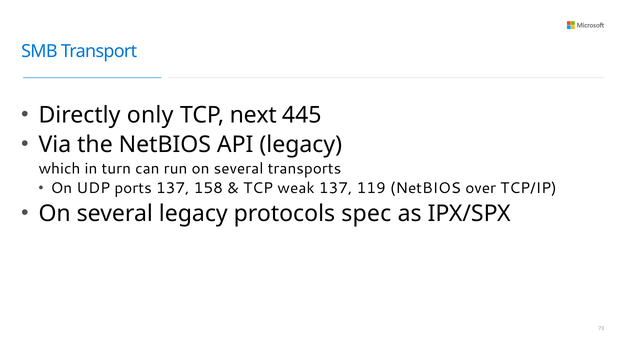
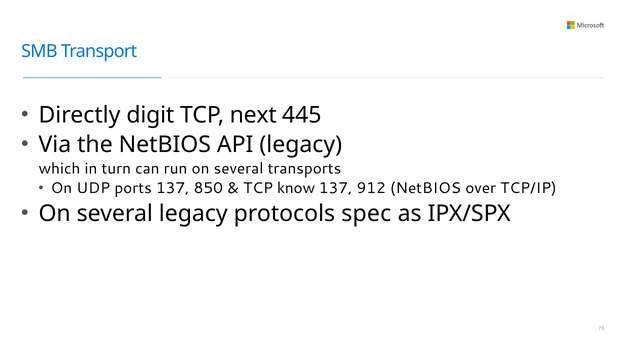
only: only -> digit
158: 158 -> 850
weak: weak -> know
119: 119 -> 912
